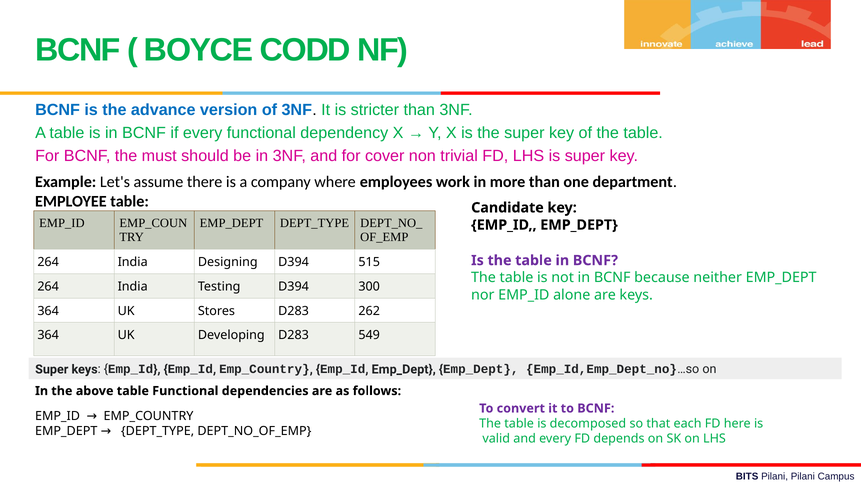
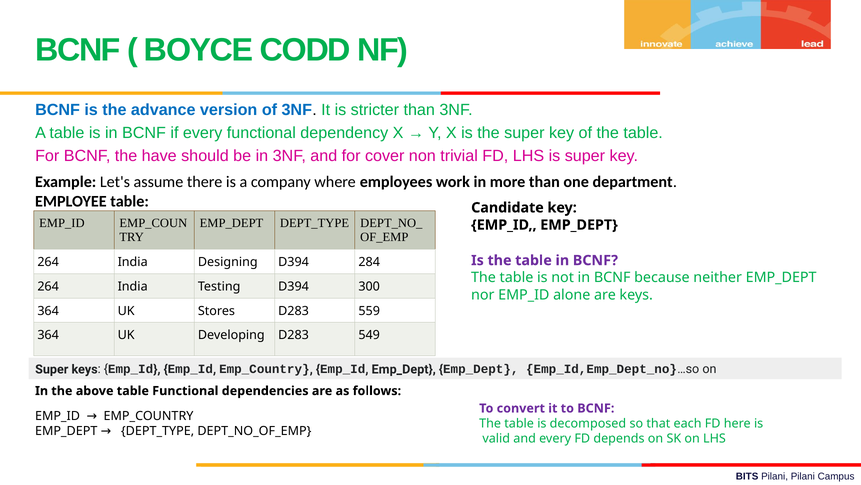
must: must -> have
515: 515 -> 284
262: 262 -> 559
